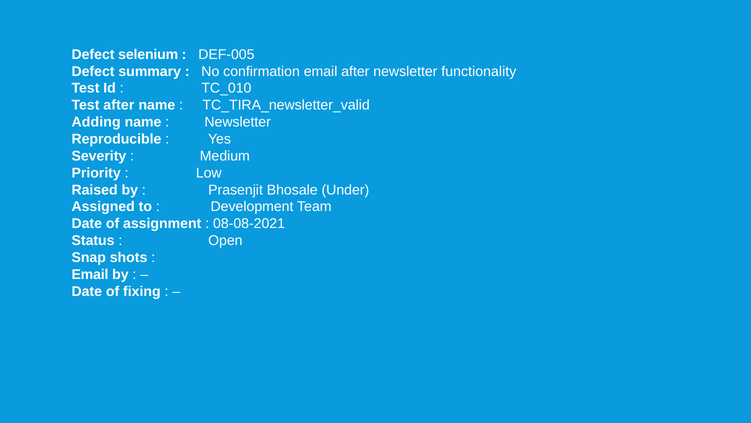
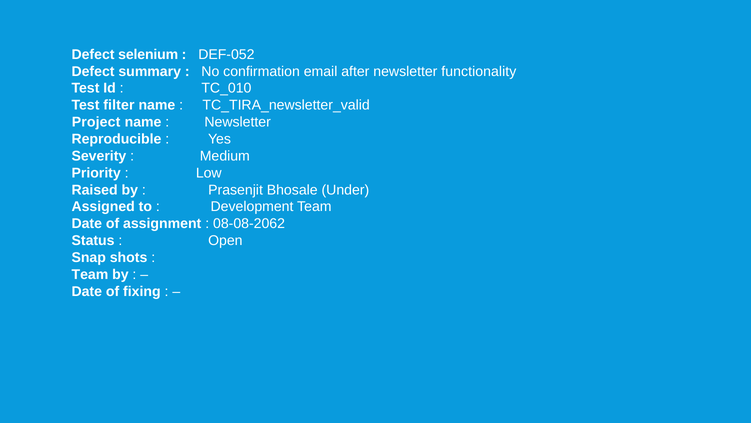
DEF-005: DEF-005 -> DEF-052
Test after: after -> filter
Adding: Adding -> Project
08-08-2021: 08-08-2021 -> 08-08-2062
Email at (90, 274): Email -> Team
